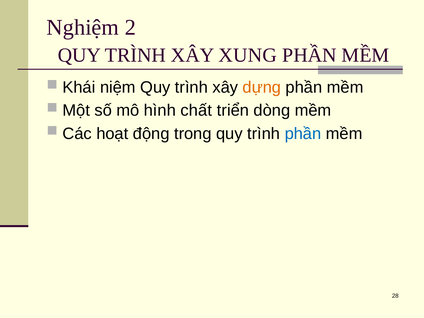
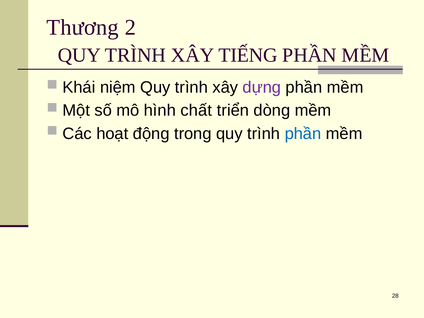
Nghiệm: Nghiệm -> Thương
XUNG: XUNG -> TIẾNG
dựng colour: orange -> purple
